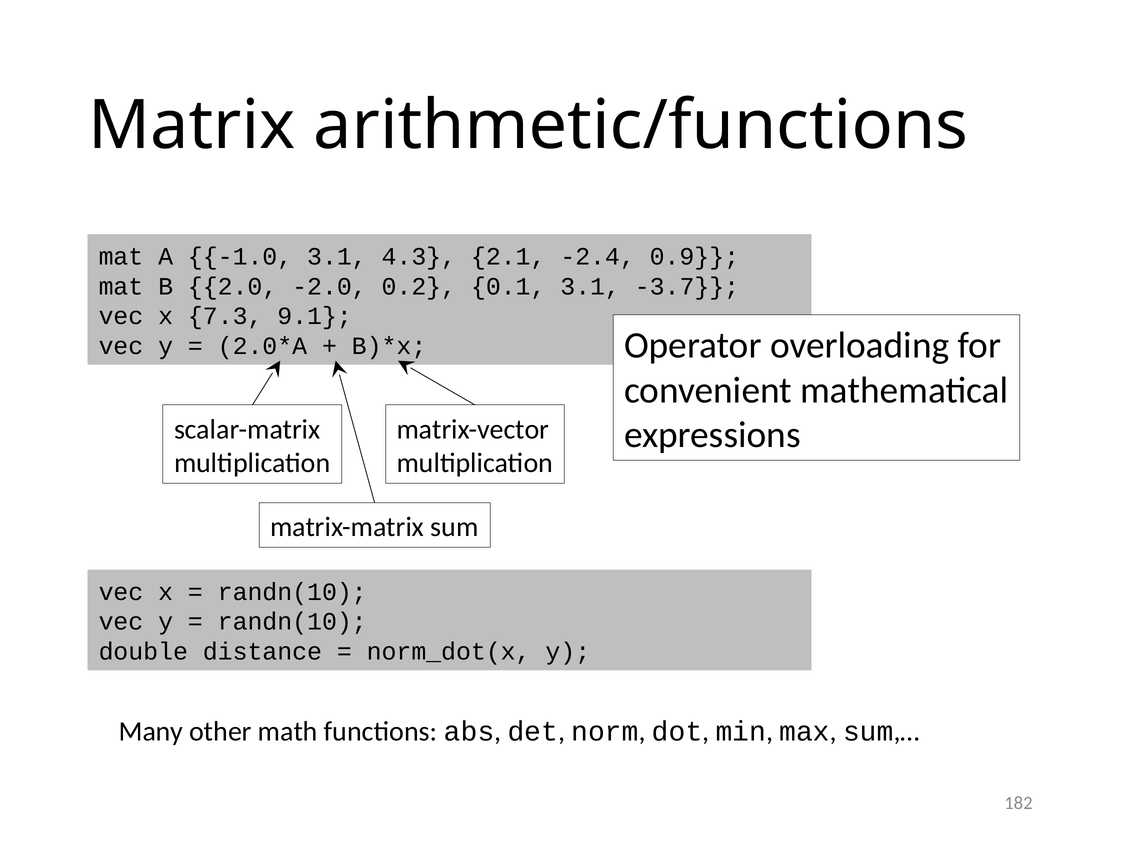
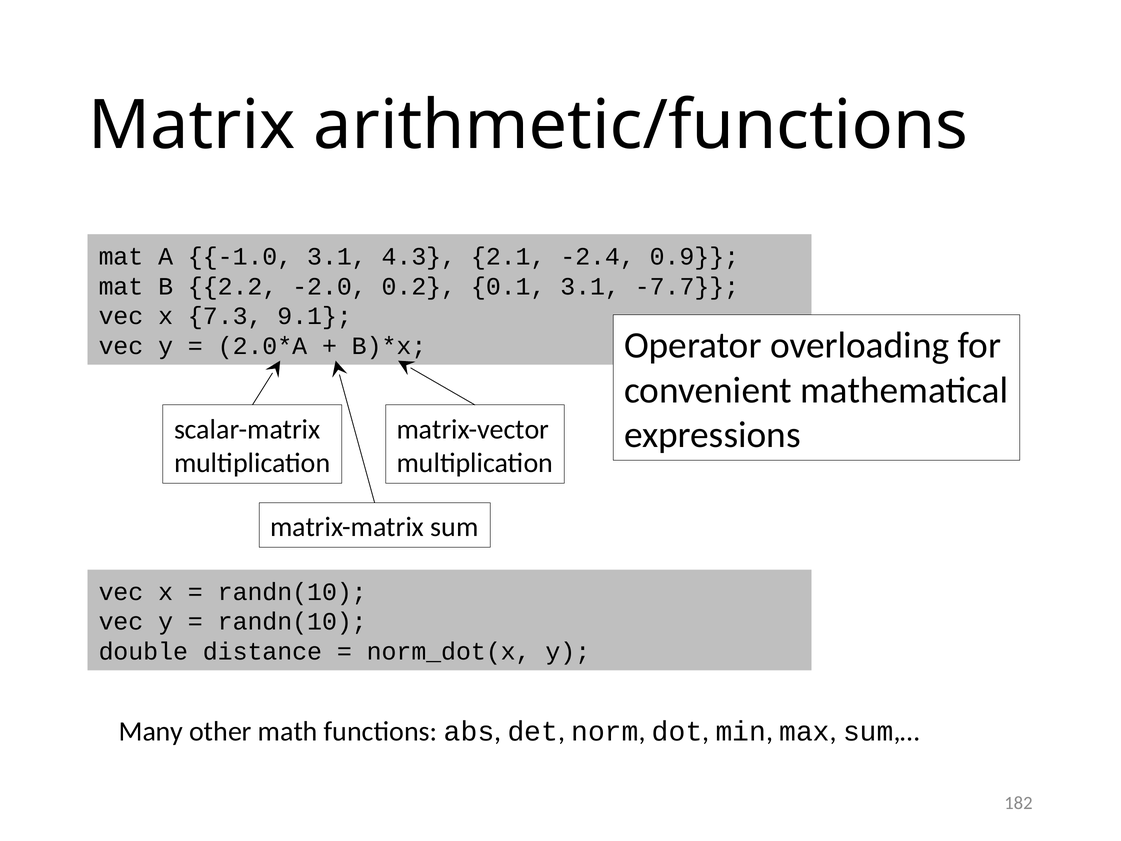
2.0: 2.0 -> 2.2
-3.7: -3.7 -> -7.7
